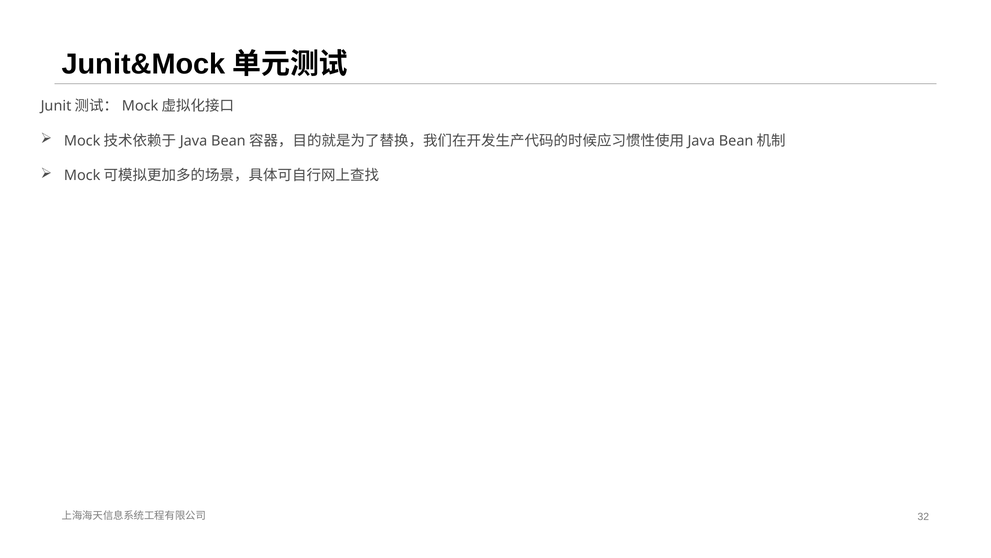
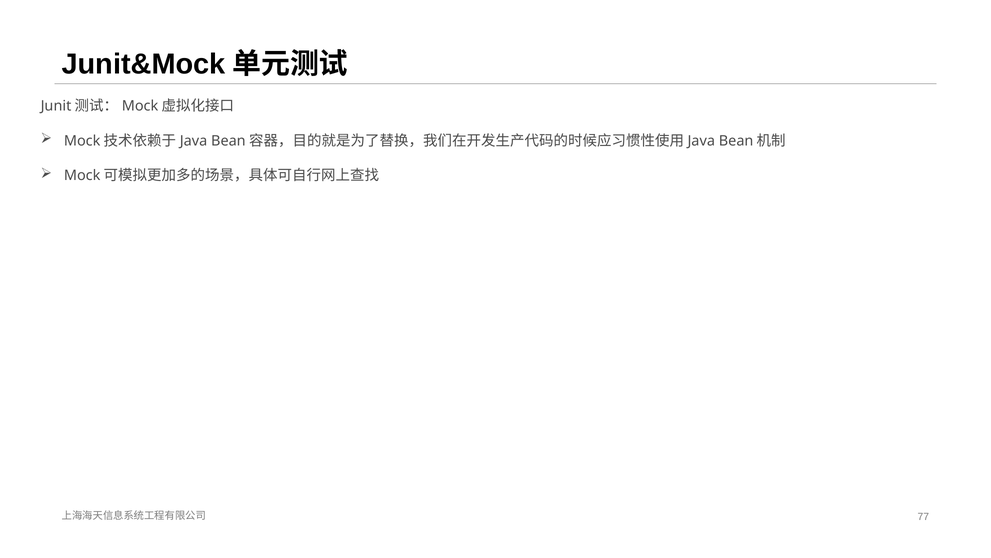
32: 32 -> 77
